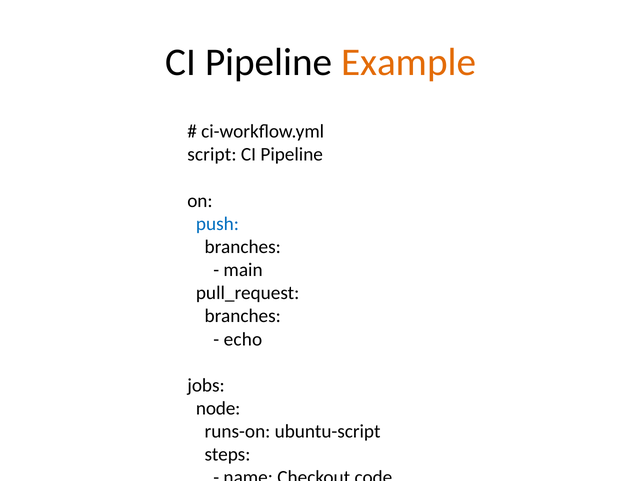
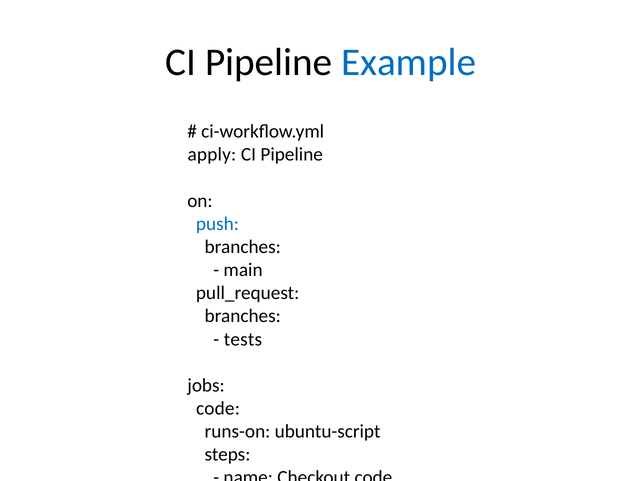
Example colour: orange -> blue
script: script -> apply
echo at (243, 340): echo -> tests
node at (218, 409): node -> code
